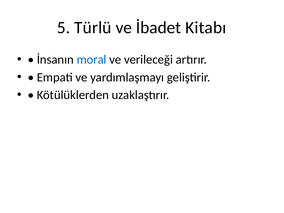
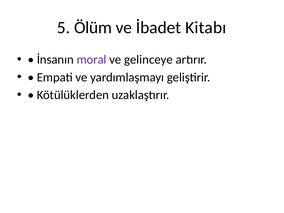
Türlü: Türlü -> Ölüm
moral colour: blue -> purple
verileceği: verileceği -> gelinceye
